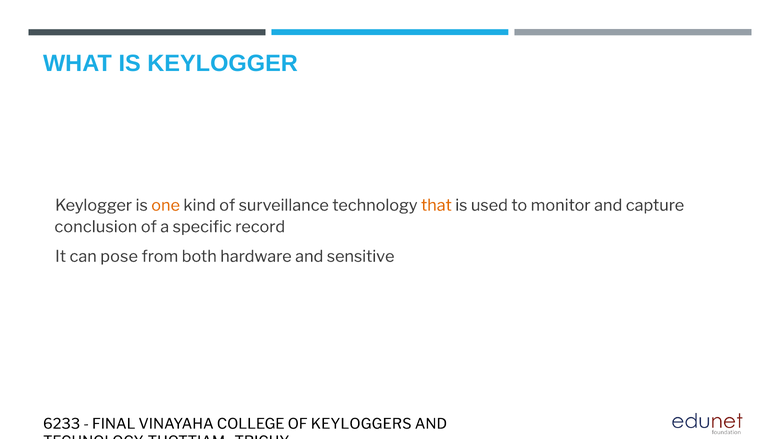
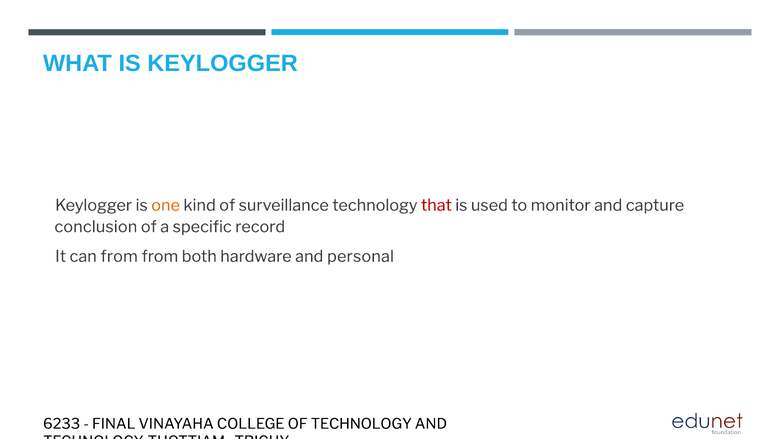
that colour: orange -> red
can pose: pose -> from
sensitive: sensitive -> personal
OF KEYLOGGERS: KEYLOGGERS -> TECHNOLOGY
